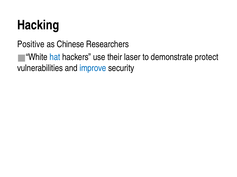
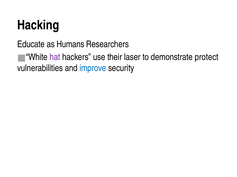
Positive: Positive -> Educate
Chinese: Chinese -> Humans
hat colour: blue -> purple
